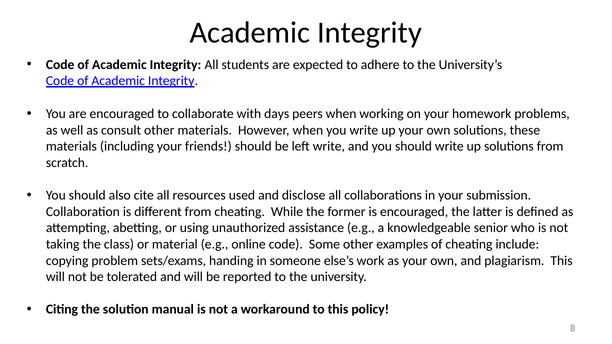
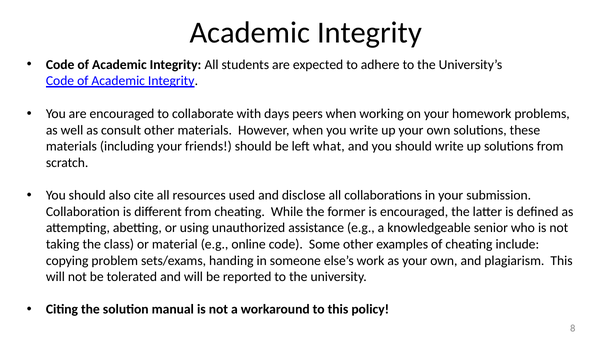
left write: write -> what
